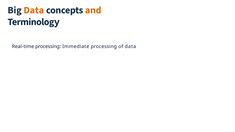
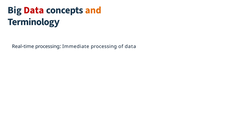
Data at (34, 10) colour: orange -> red
